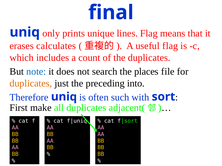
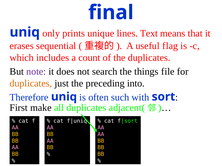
lines Flag: Flag -> Text
calculates: calculates -> sequential
note colour: blue -> purple
places: places -> things
